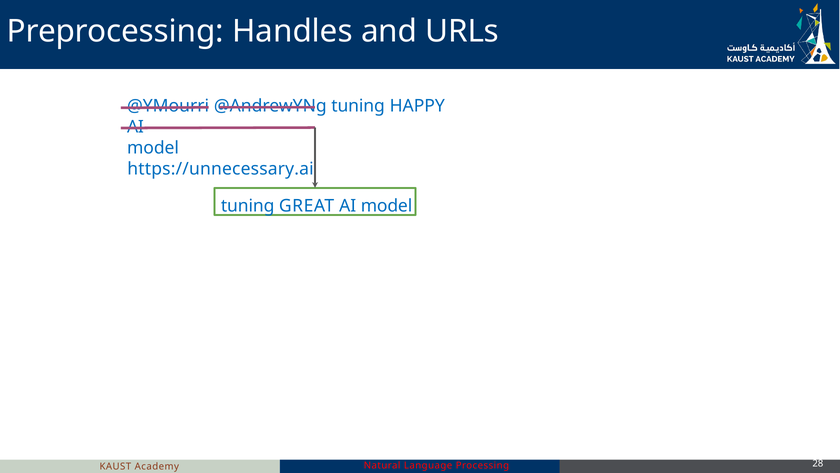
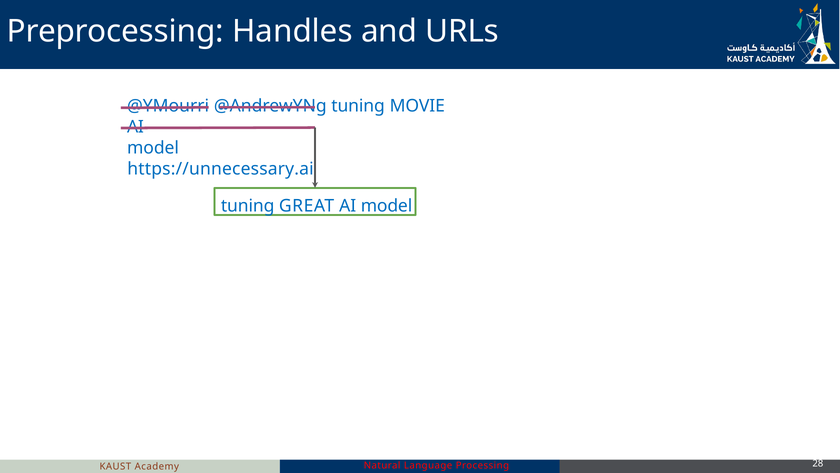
HAPPY: HAPPY -> MOVIE
